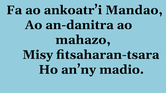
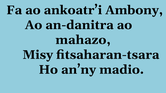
Mandao: Mandao -> Ambony
